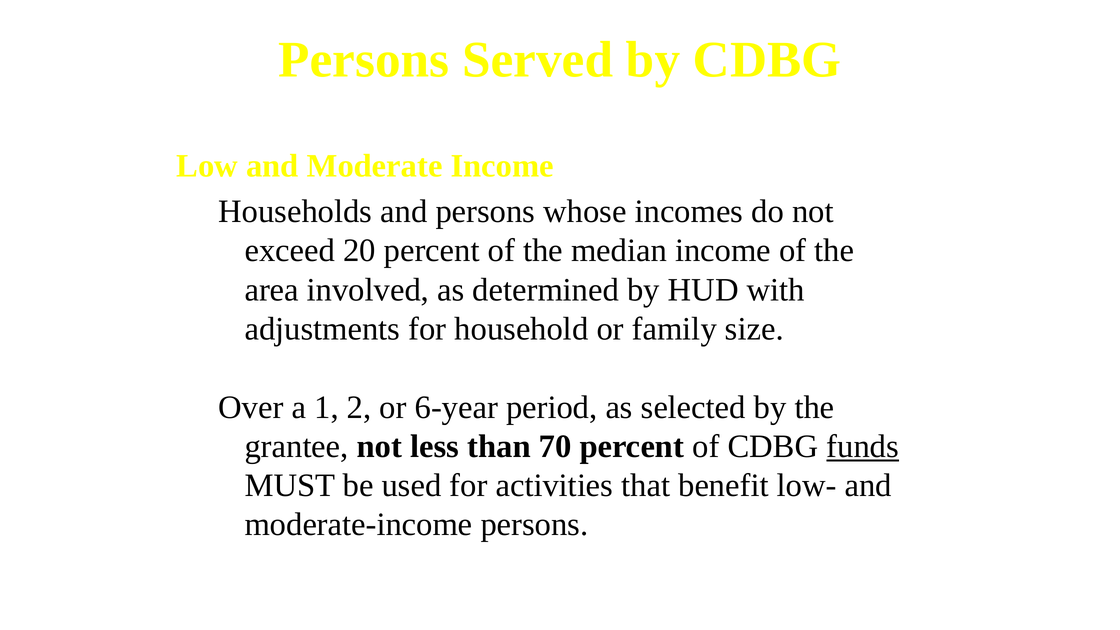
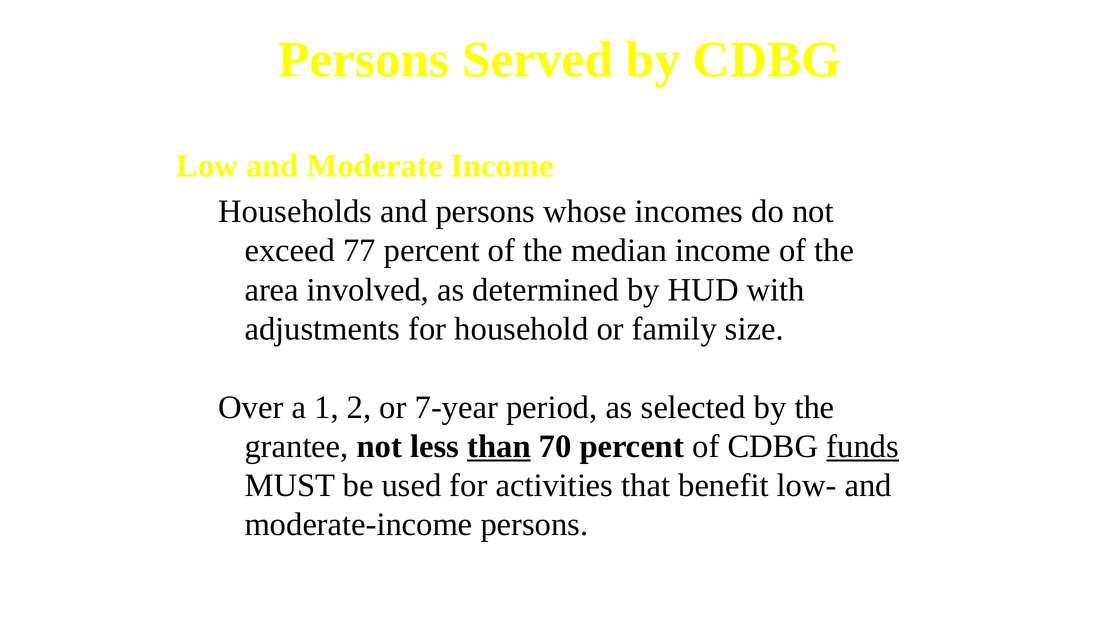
20: 20 -> 77
6-year: 6-year -> 7-year
than underline: none -> present
